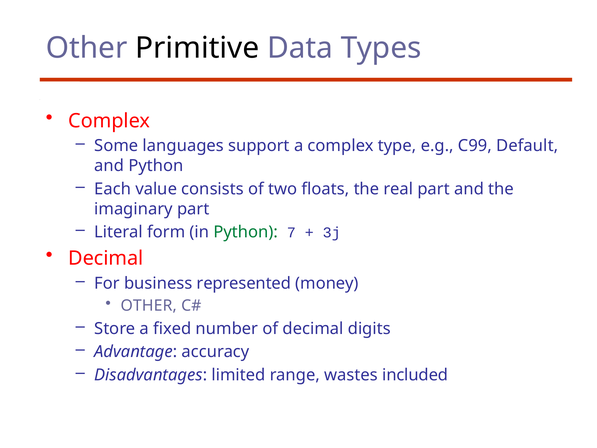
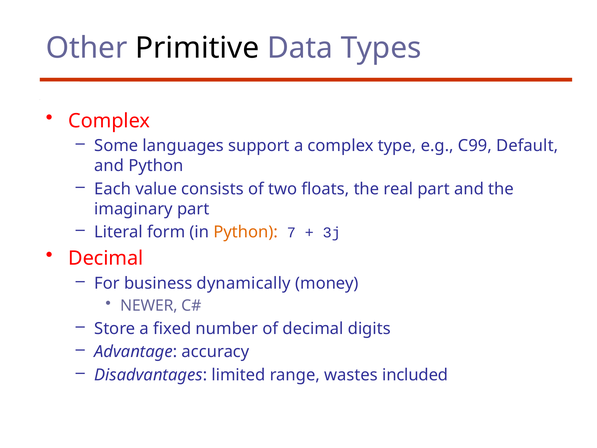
Python at (246, 232) colour: green -> orange
represented: represented -> dynamically
OTHER at (149, 306): OTHER -> NEWER
